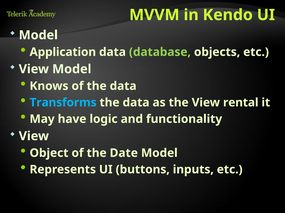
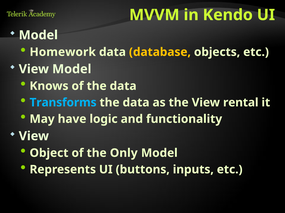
Application: Application -> Homework
database colour: light green -> yellow
Date: Date -> Only
